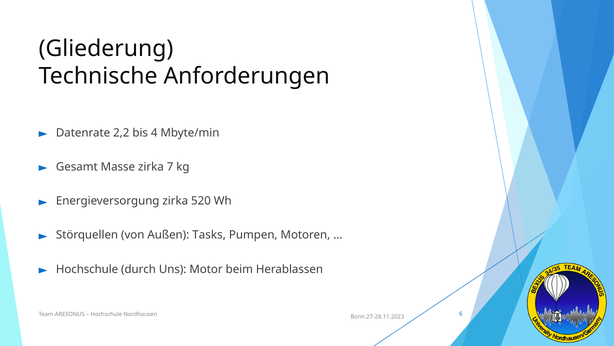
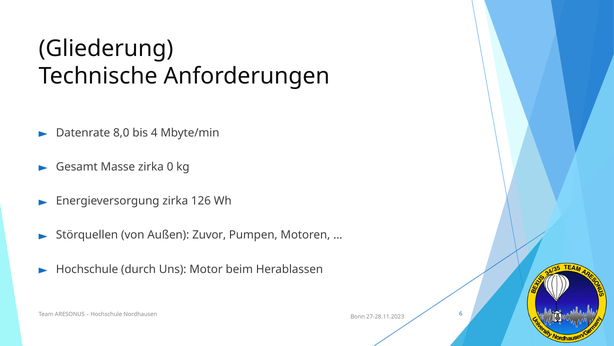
2,2: 2,2 -> 8,0
7: 7 -> 0
520: 520 -> 126
Tasks: Tasks -> Zuvor
